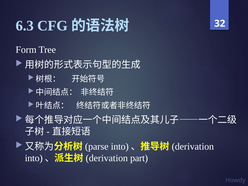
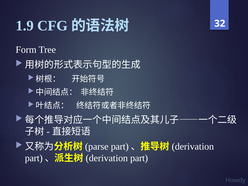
6.3: 6.3 -> 1.9
parse into: into -> part
into at (34, 158): into -> part
